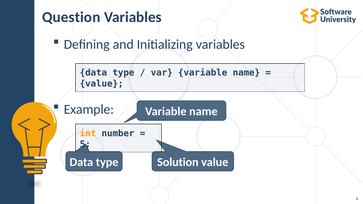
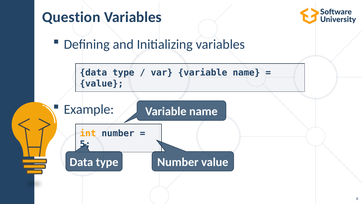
Solution at (178, 162): Solution -> Number
